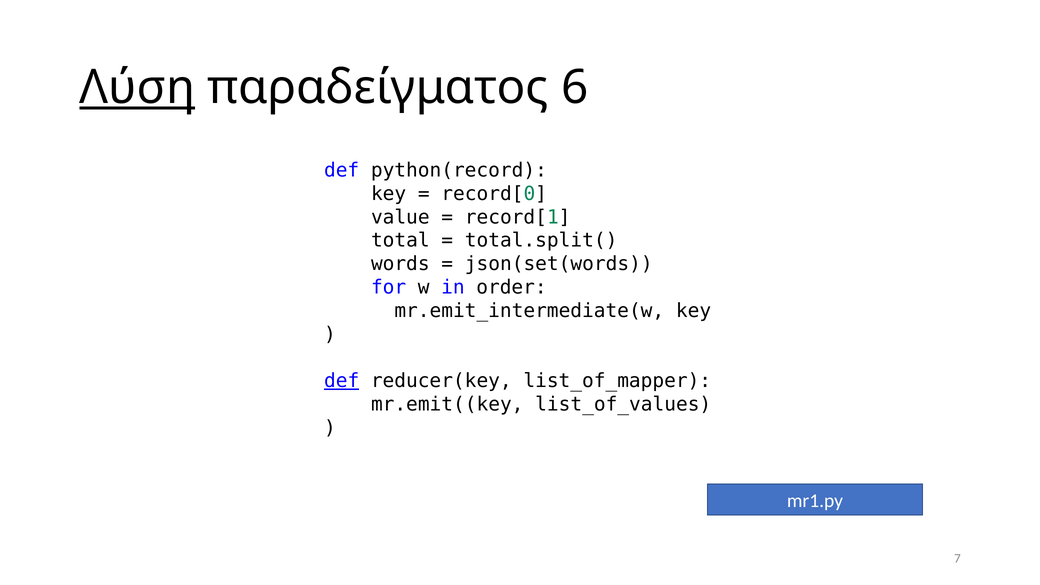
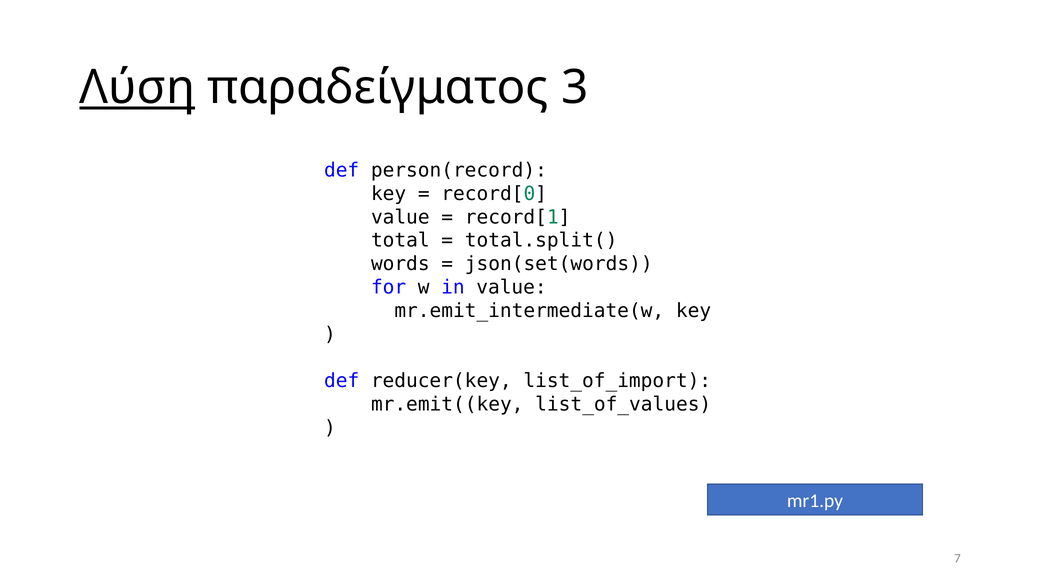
6: 6 -> 3
python(record: python(record -> person(record
in order: order -> value
def at (342, 381) underline: present -> none
list_of_mapper: list_of_mapper -> list_of_import
